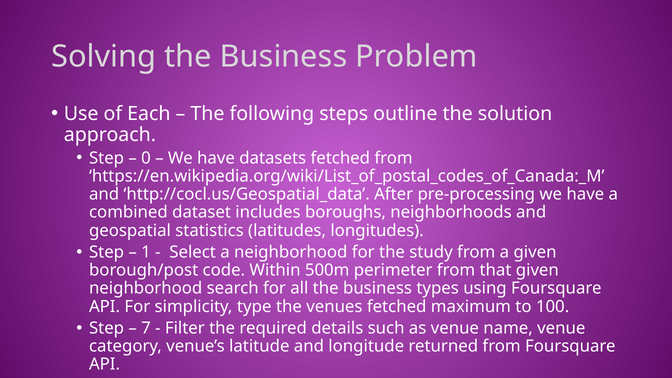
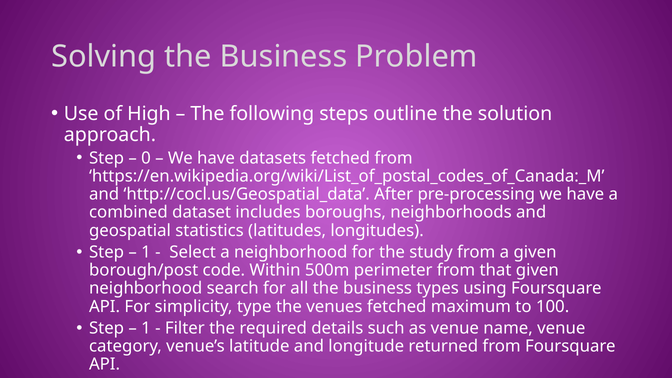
Each: Each -> High
7 at (146, 328): 7 -> 1
